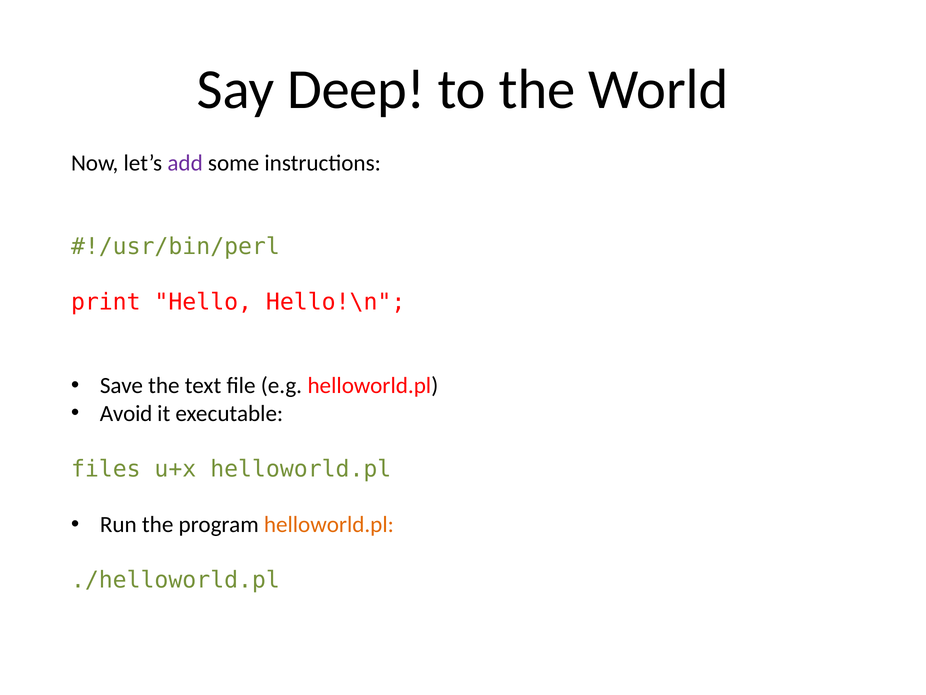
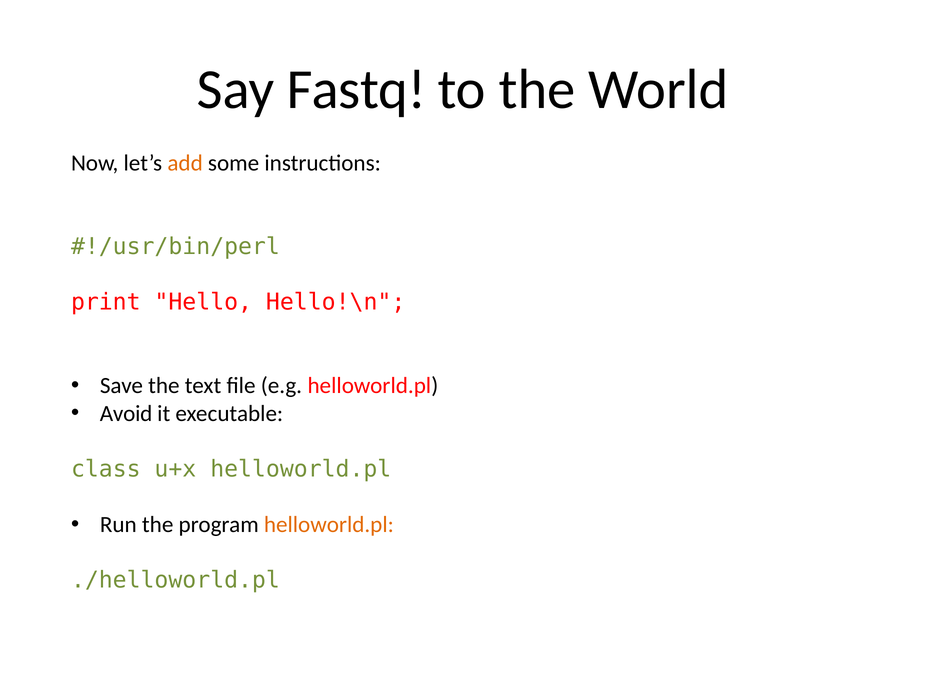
Deep: Deep -> Fastq
add colour: purple -> orange
files: files -> class
